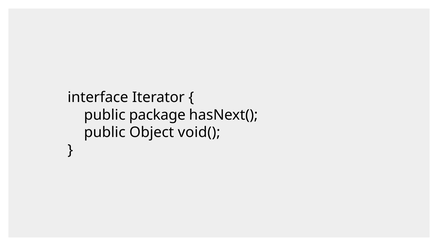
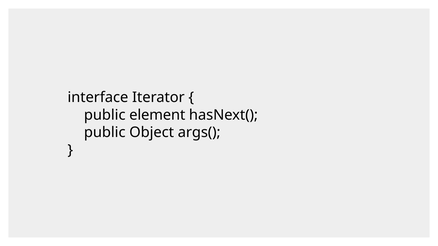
package: package -> element
void(: void( -> args(
